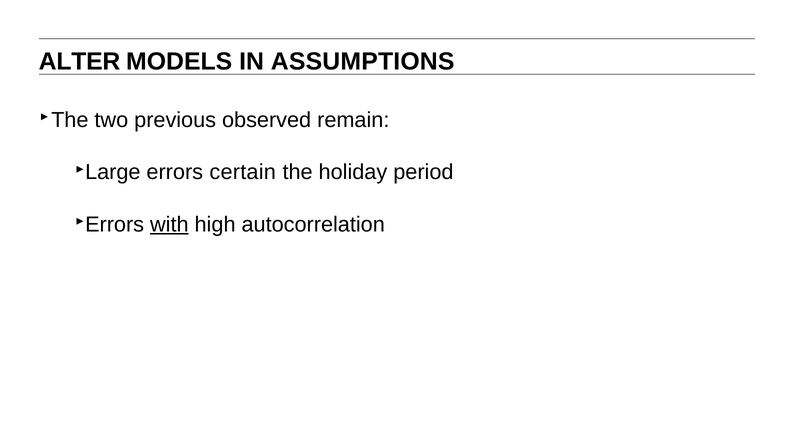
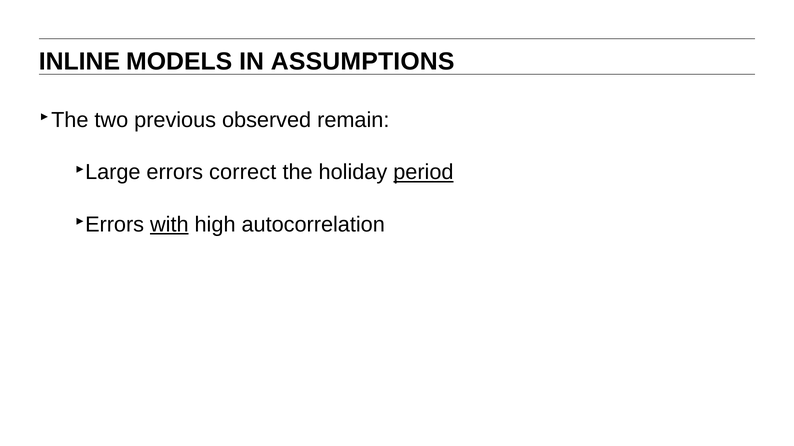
ALTER: ALTER -> INLINE
certain: certain -> correct
period underline: none -> present
